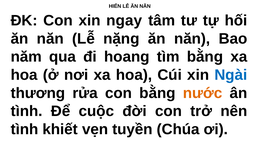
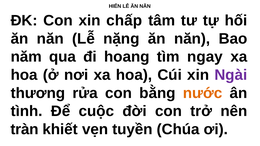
ngay: ngay -> chấp
tìm bằng: bằng -> ngay
Ngài colour: blue -> purple
tình at (24, 130): tình -> tràn
